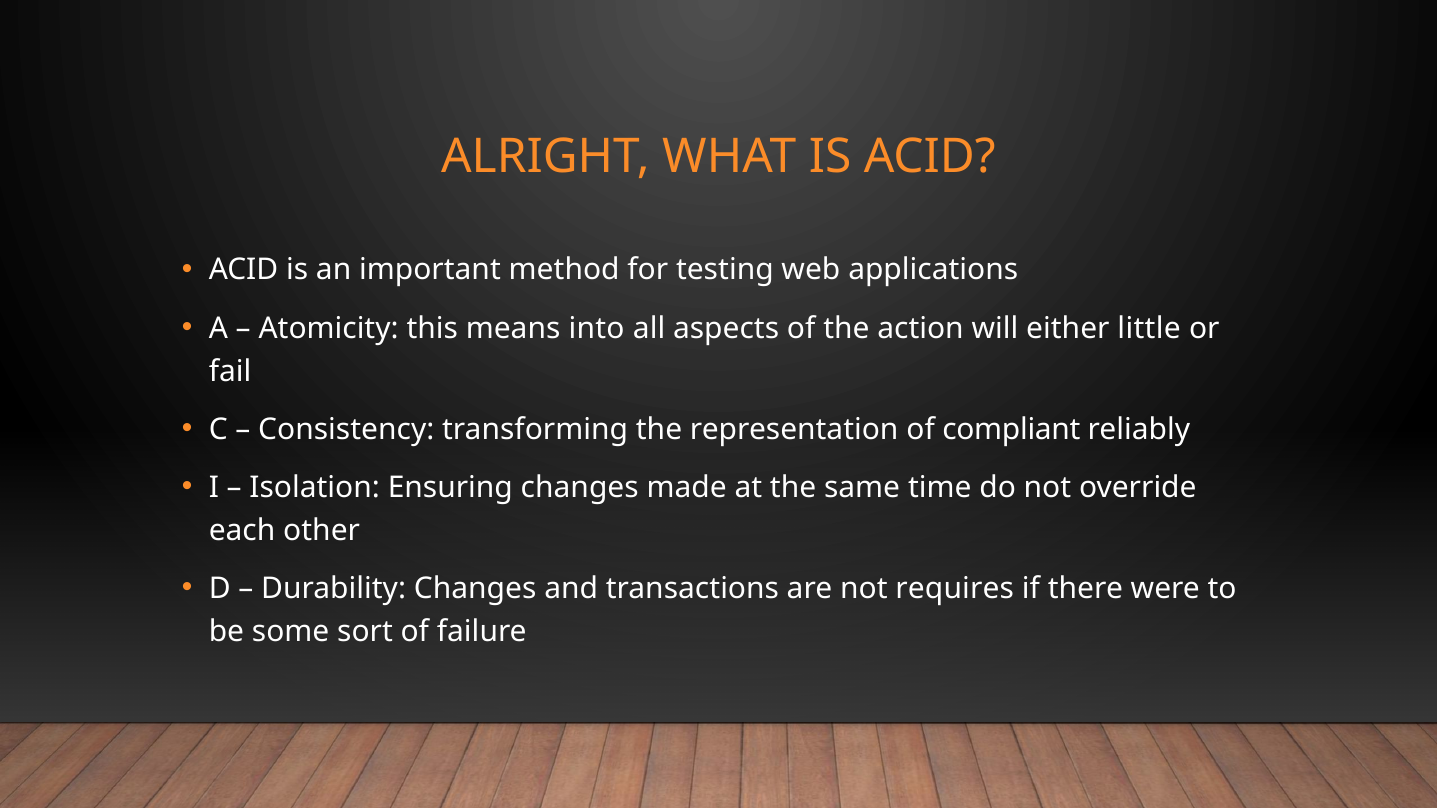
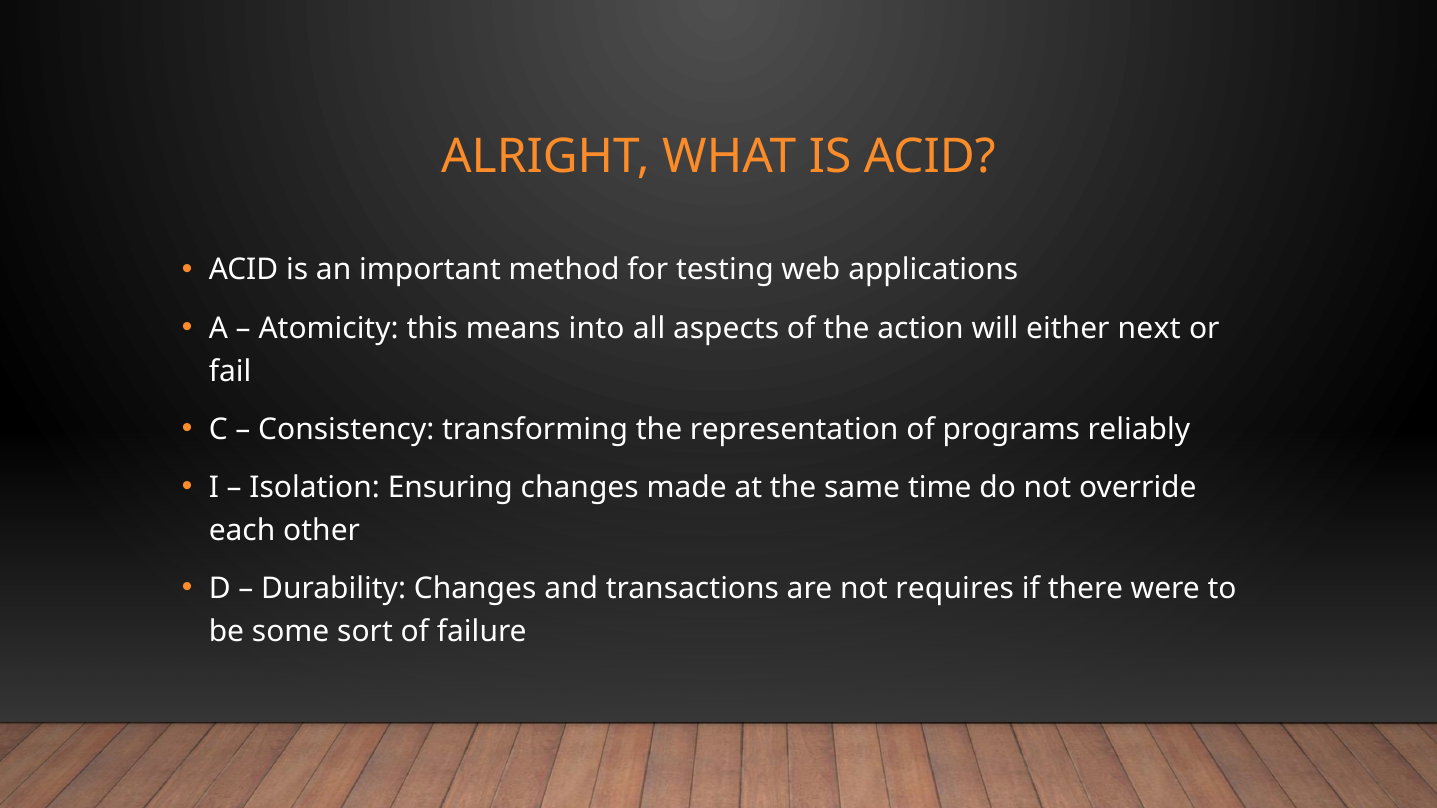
little: little -> next
compliant: compliant -> programs
